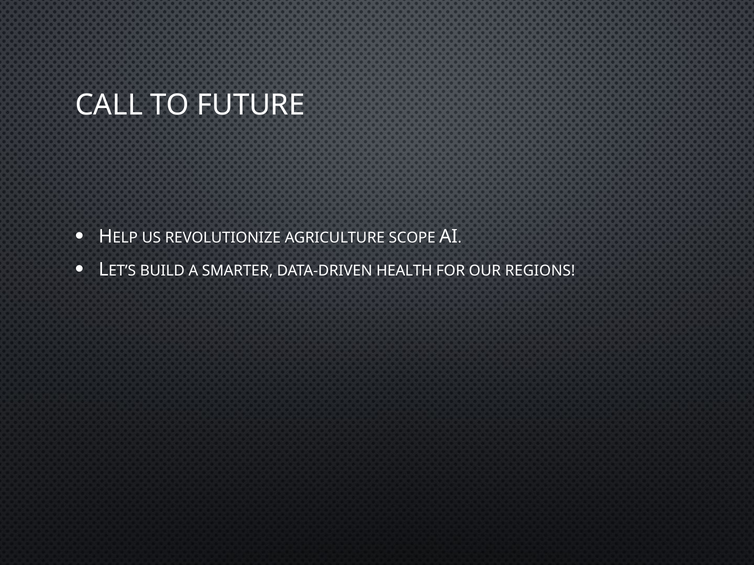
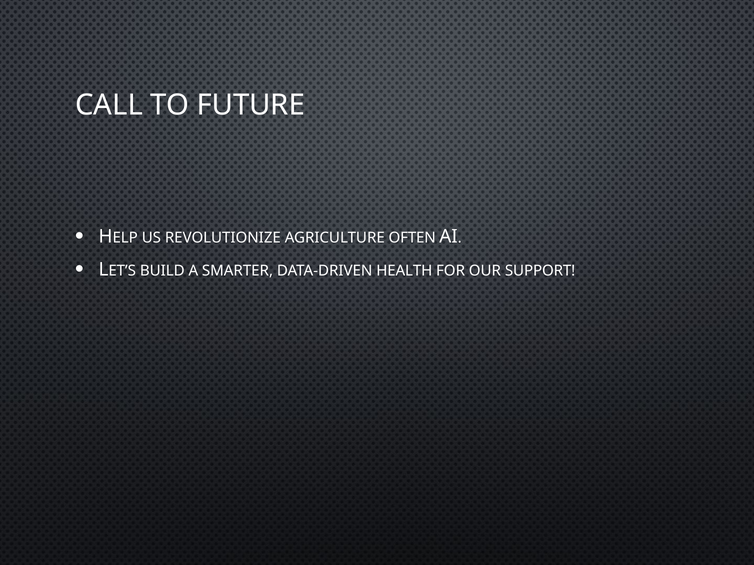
SCOPE: SCOPE -> OFTEN
REGIONS: REGIONS -> SUPPORT
